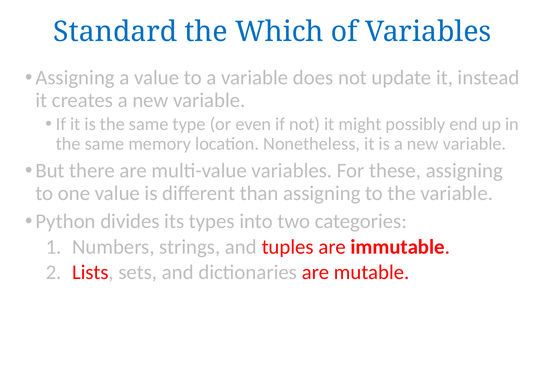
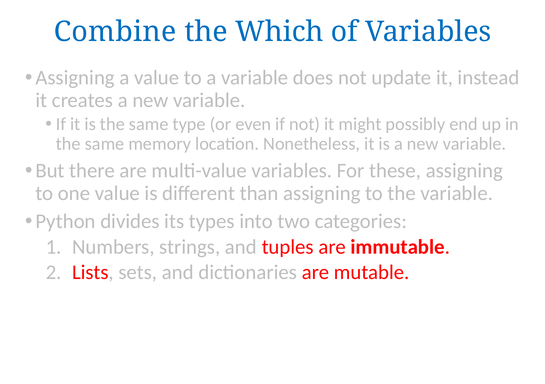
Standard: Standard -> Combine
